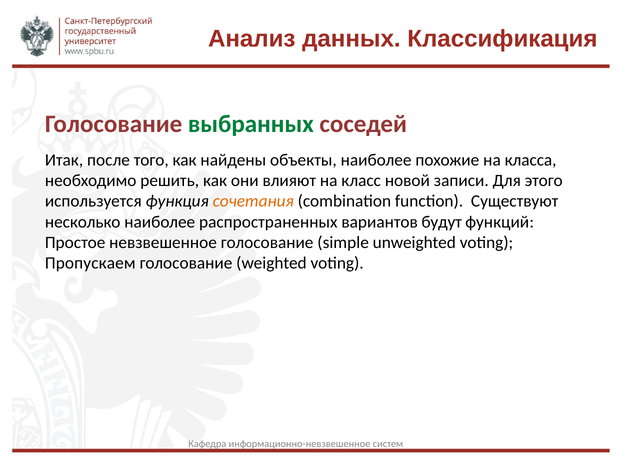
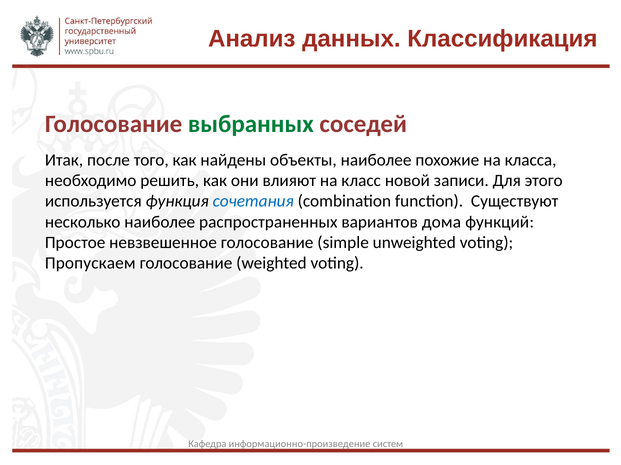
сочетания colour: orange -> blue
будут: будут -> дома
информационно-невзвешенное: информационно-невзвешенное -> информационно-произведение
